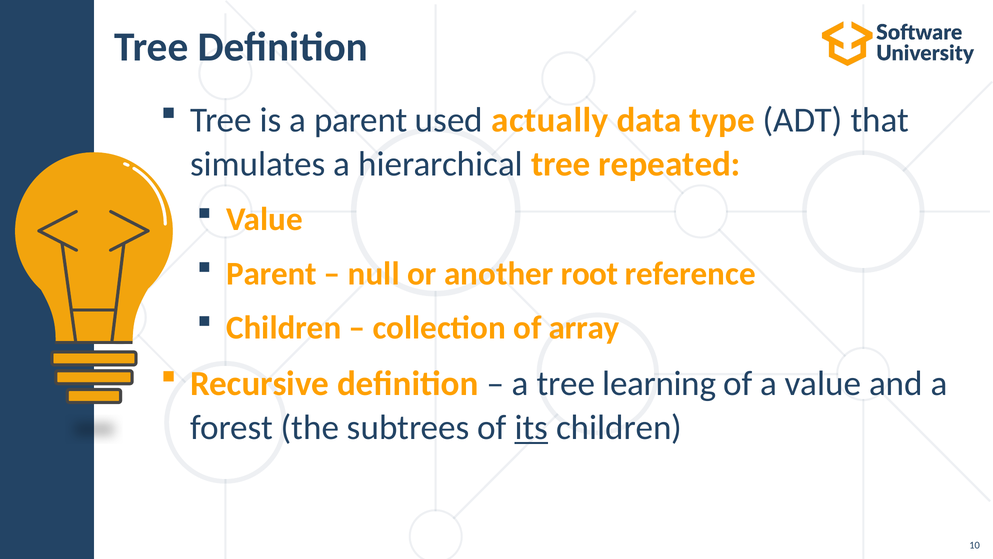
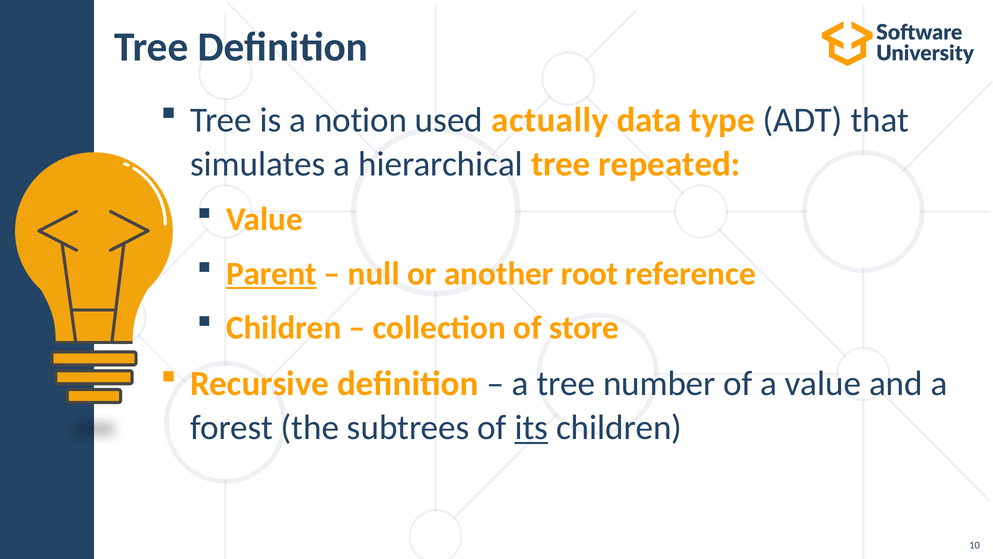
a parent: parent -> notion
Parent at (271, 273) underline: none -> present
array: array -> store
learning: learning -> number
